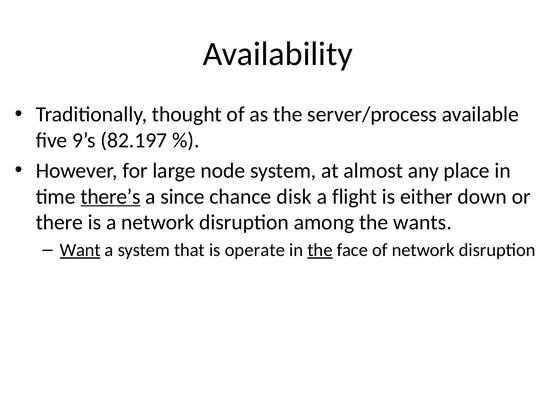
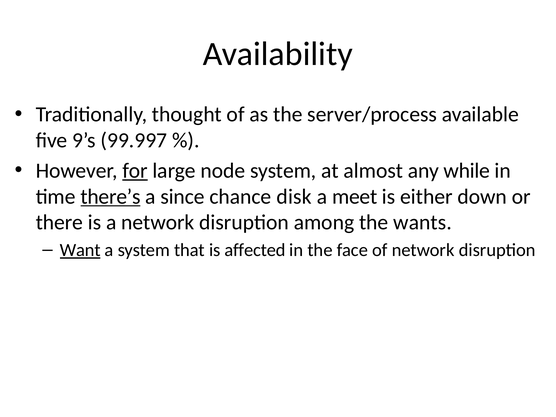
82.197: 82.197 -> 99.997
for underline: none -> present
place: place -> while
flight: flight -> meet
operate: operate -> affected
the at (320, 250) underline: present -> none
